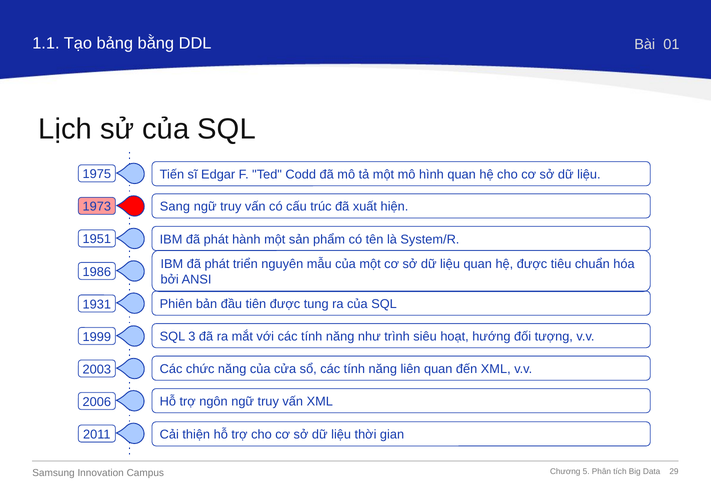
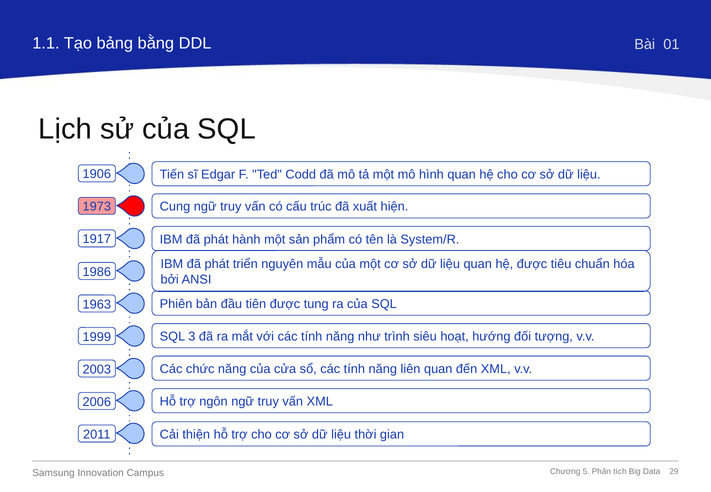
1975: 1975 -> 1906
Sang: Sang -> Cung
1951: 1951 -> 1917
1931: 1931 -> 1963
